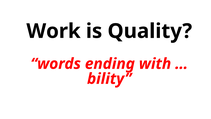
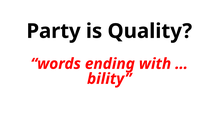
Work: Work -> Party
